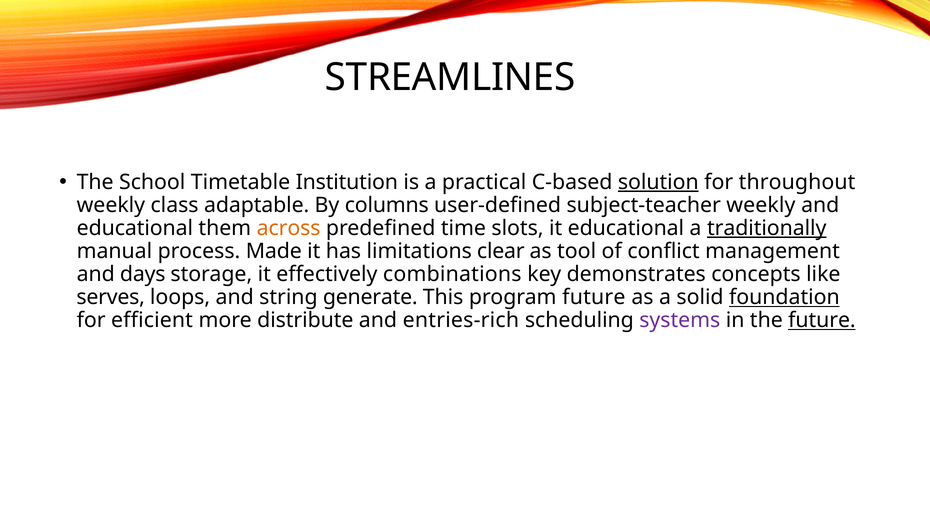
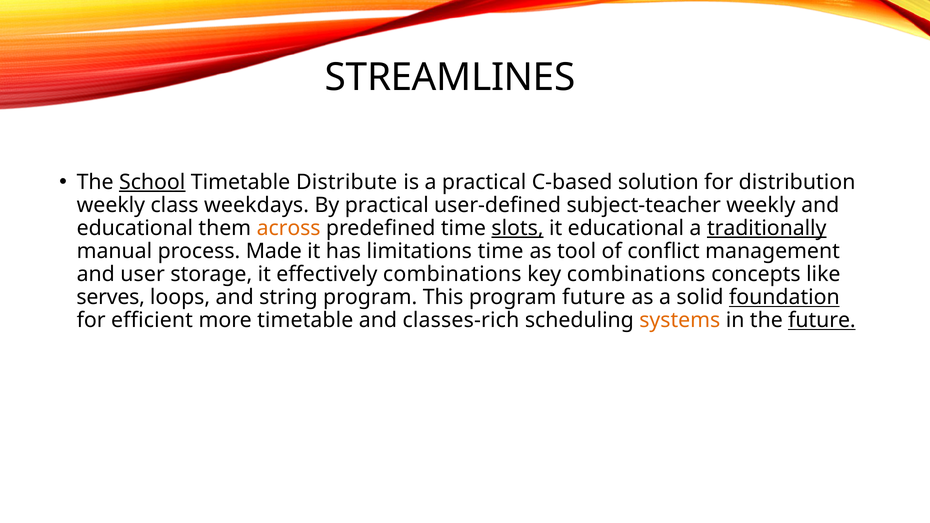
School underline: none -> present
Institution: Institution -> Distribute
solution underline: present -> none
throughout: throughout -> distribution
adaptable: adaptable -> weekdays
By columns: columns -> practical
slots underline: none -> present
limitations clear: clear -> time
days: days -> user
key demonstrates: demonstrates -> combinations
string generate: generate -> program
more distribute: distribute -> timetable
entries-rich: entries-rich -> classes-rich
systems colour: purple -> orange
